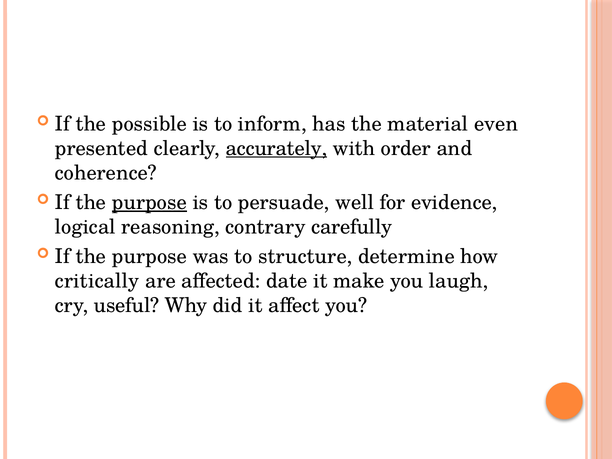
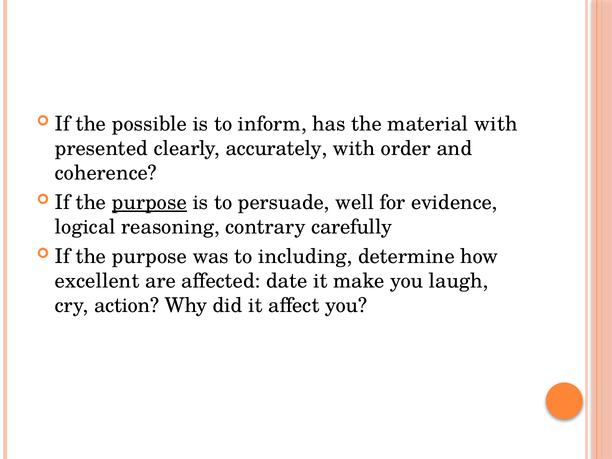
material even: even -> with
accurately underline: present -> none
structure: structure -> including
critically: critically -> excellent
useful: useful -> action
